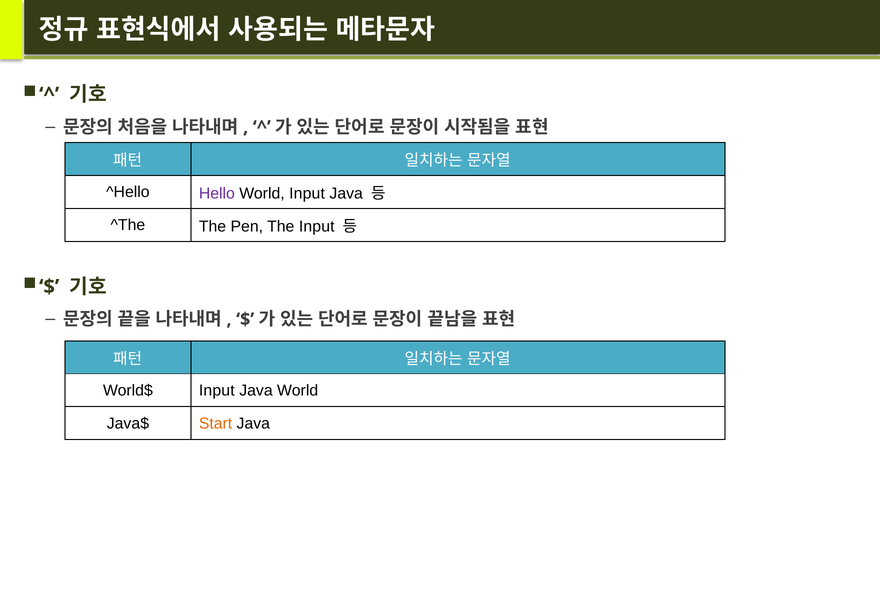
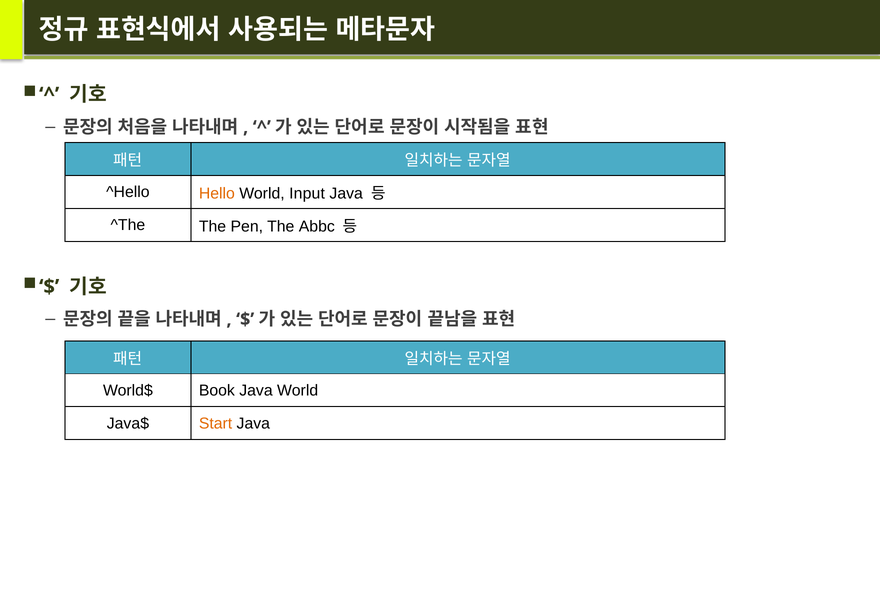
Hello colour: purple -> orange
The Input: Input -> Abbc
World$ Input: Input -> Book
